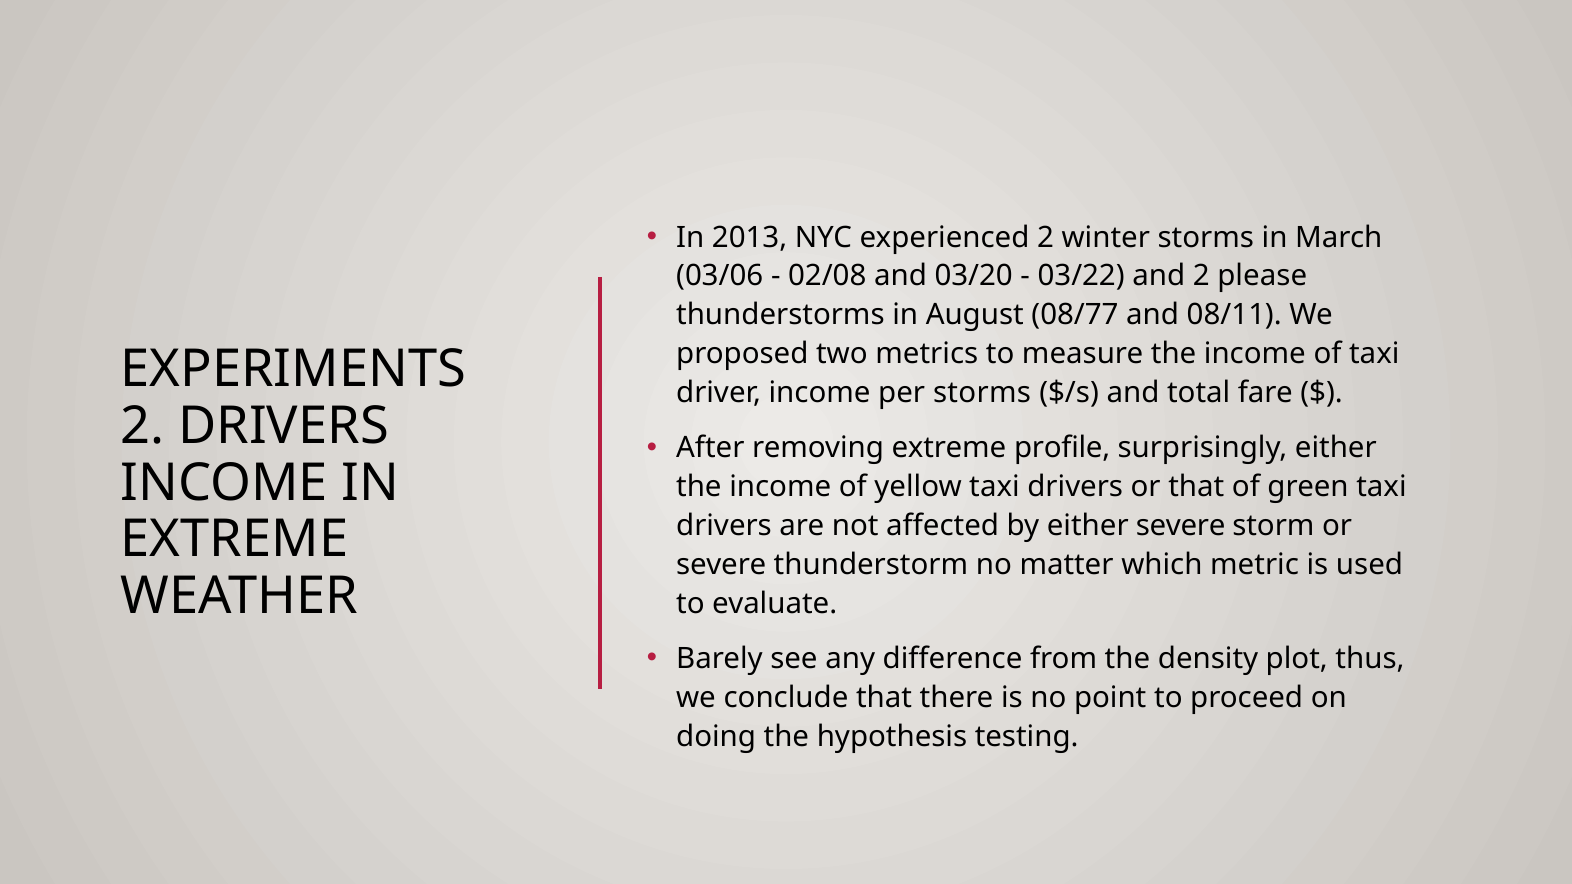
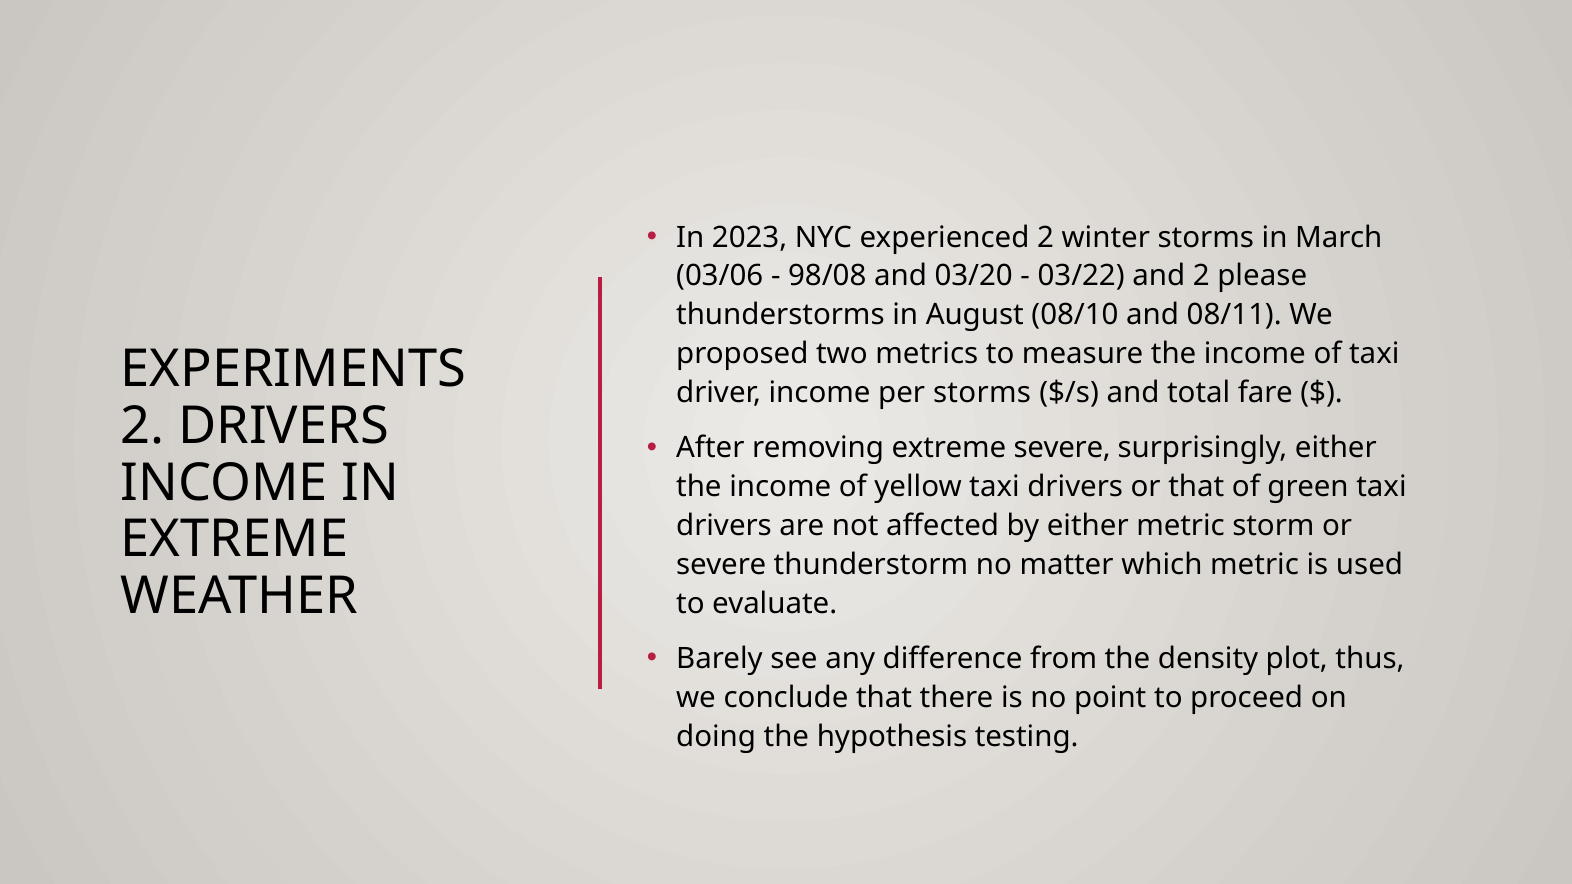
2013: 2013 -> 2023
02/08: 02/08 -> 98/08
08/77: 08/77 -> 08/10
extreme profile: profile -> severe
either severe: severe -> metric
